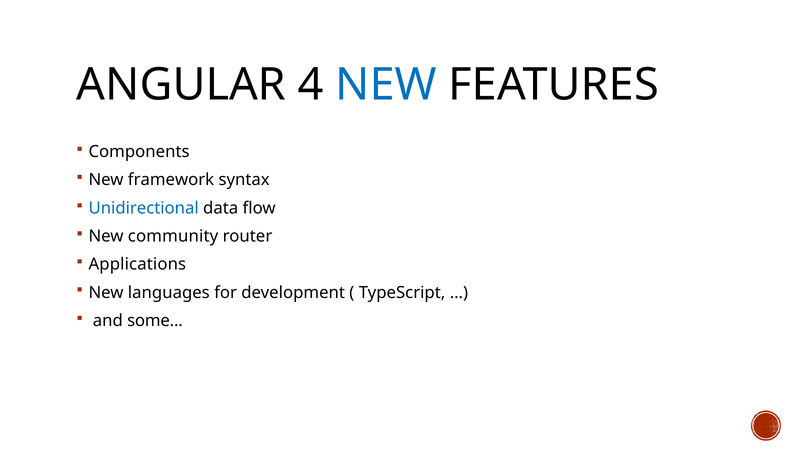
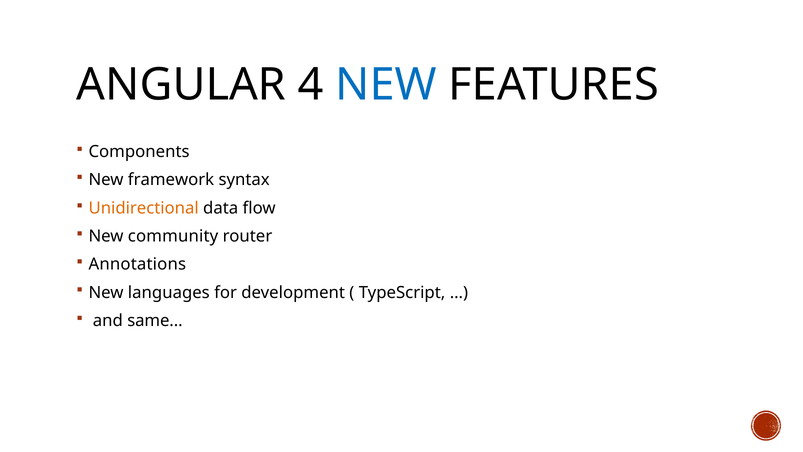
Unidirectional colour: blue -> orange
Applications: Applications -> Annotations
some: some -> same
